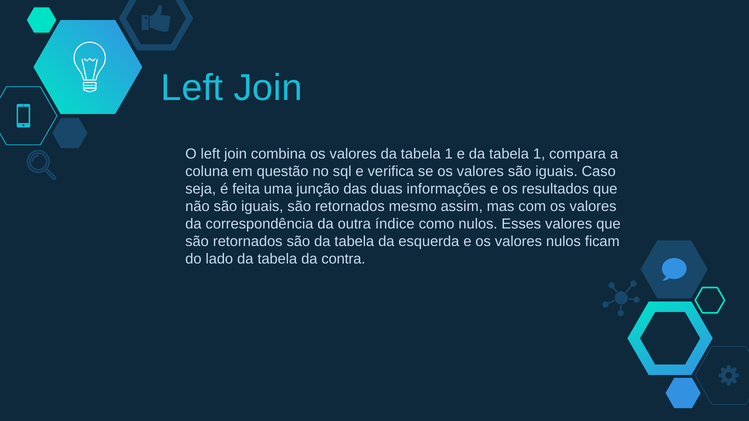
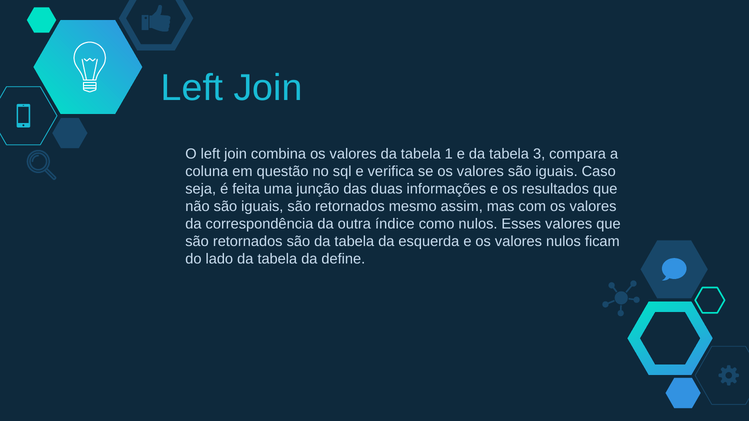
e da tabela 1: 1 -> 3
contra: contra -> define
